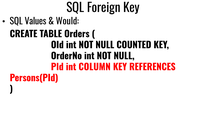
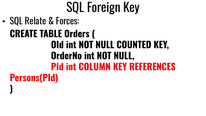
Values: Values -> Relate
Would: Would -> Forces
